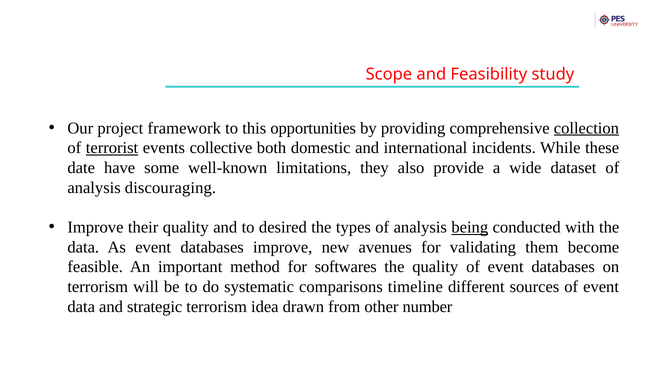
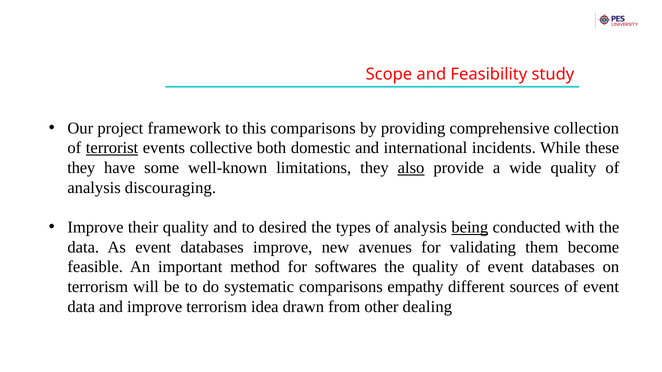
this opportunities: opportunities -> comparisons
collection underline: present -> none
date at (81, 168): date -> they
also underline: none -> present
wide dataset: dataset -> quality
timeline: timeline -> empathy
and strategic: strategic -> improve
number: number -> dealing
